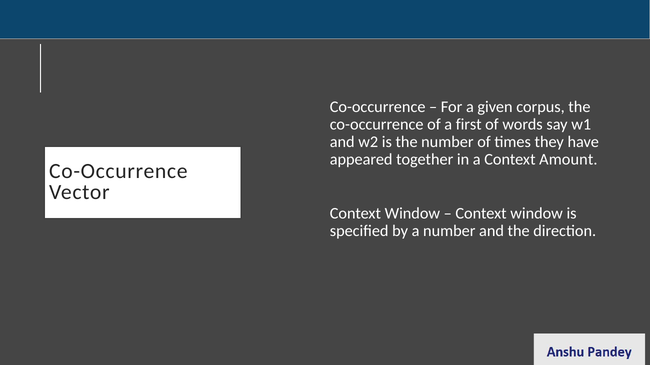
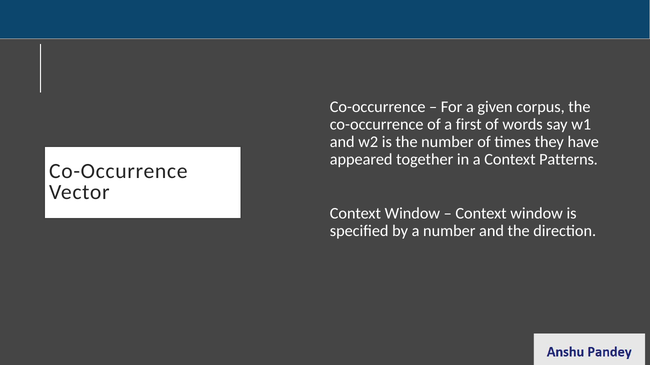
Amount: Amount -> Patterns
